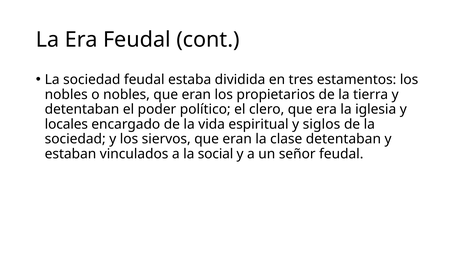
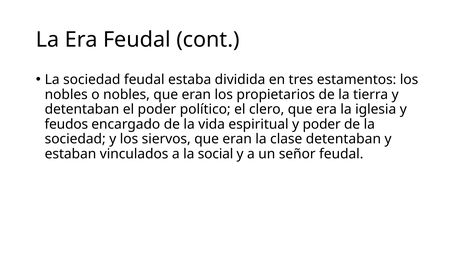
locales: locales -> feudos
y siglos: siglos -> poder
